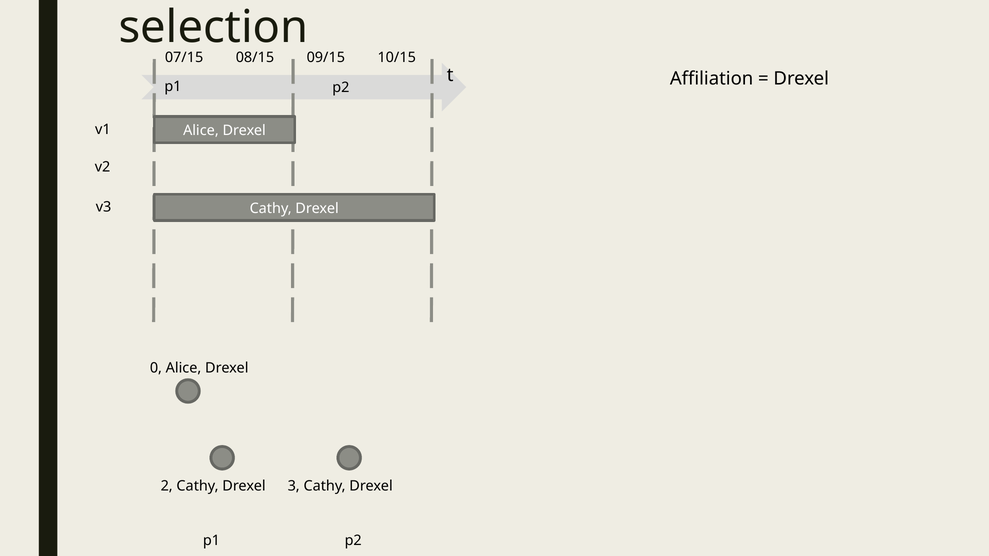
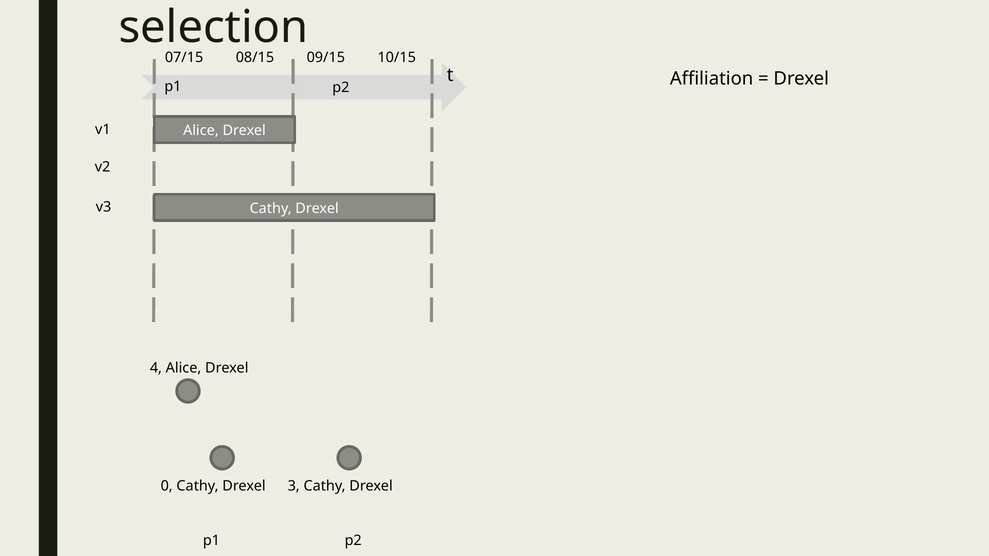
0: 0 -> 4
2: 2 -> 0
